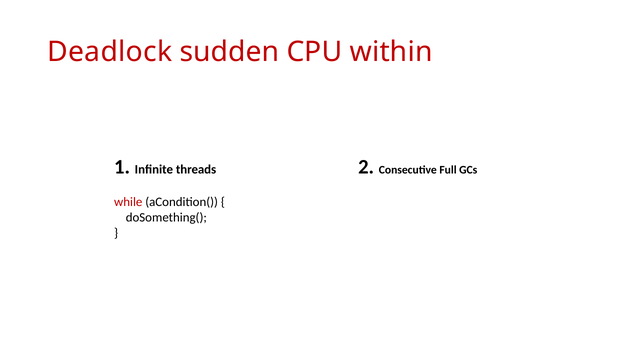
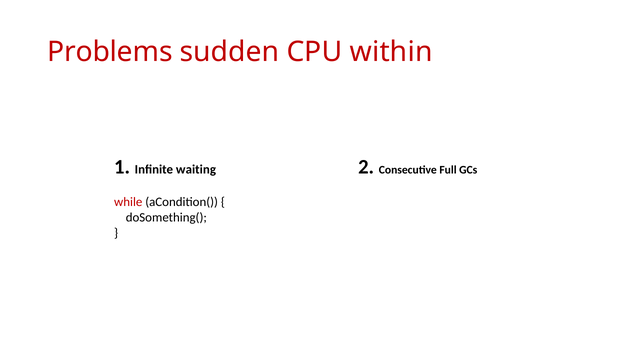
Deadlock: Deadlock -> Problems
threads: threads -> waiting
